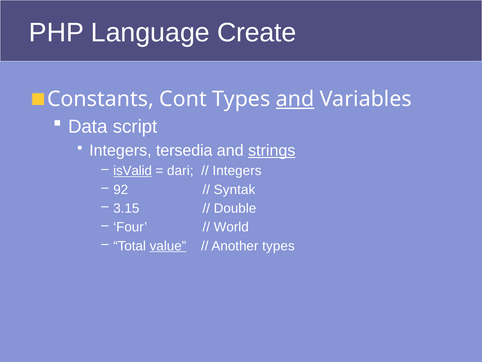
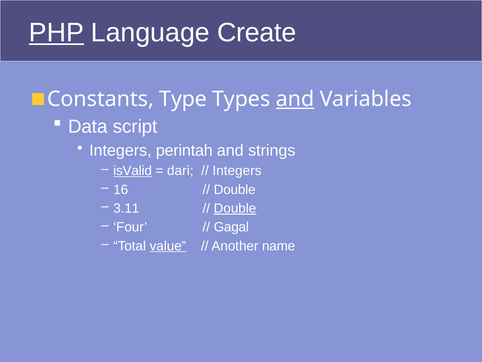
PHP underline: none -> present
Cont: Cont -> Type
tersedia: tersedia -> perintah
strings underline: present -> none
92: 92 -> 16
Syntak at (235, 189): Syntak -> Double
3.15: 3.15 -> 3.11
Double at (235, 208) underline: none -> present
World: World -> Gagal
Another types: types -> name
